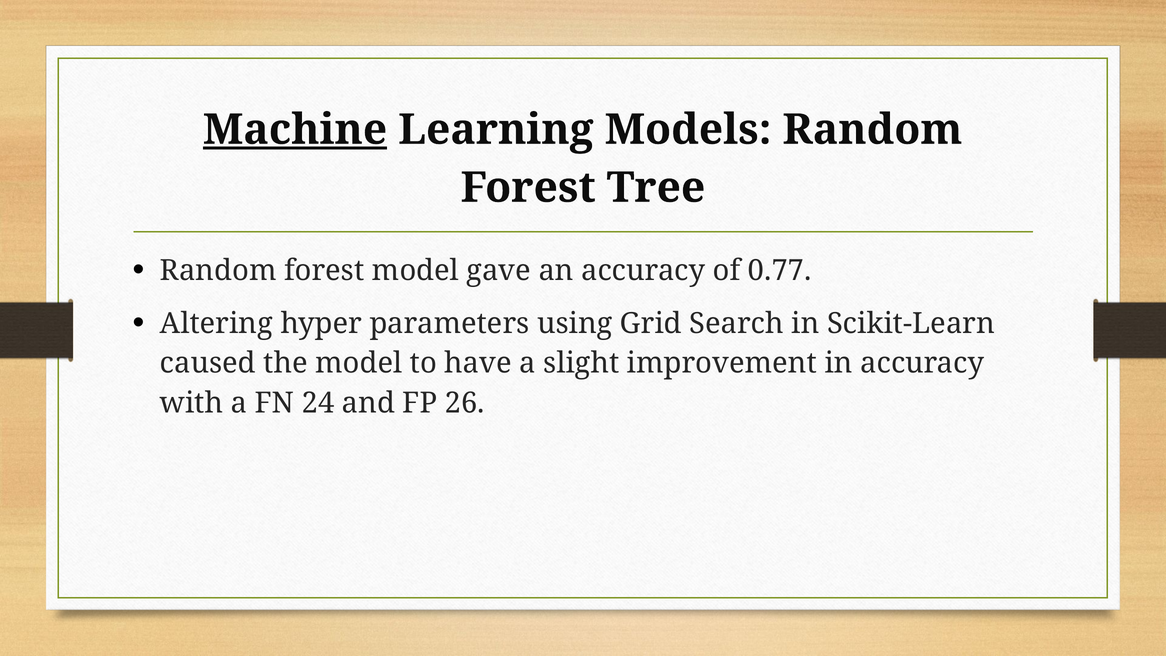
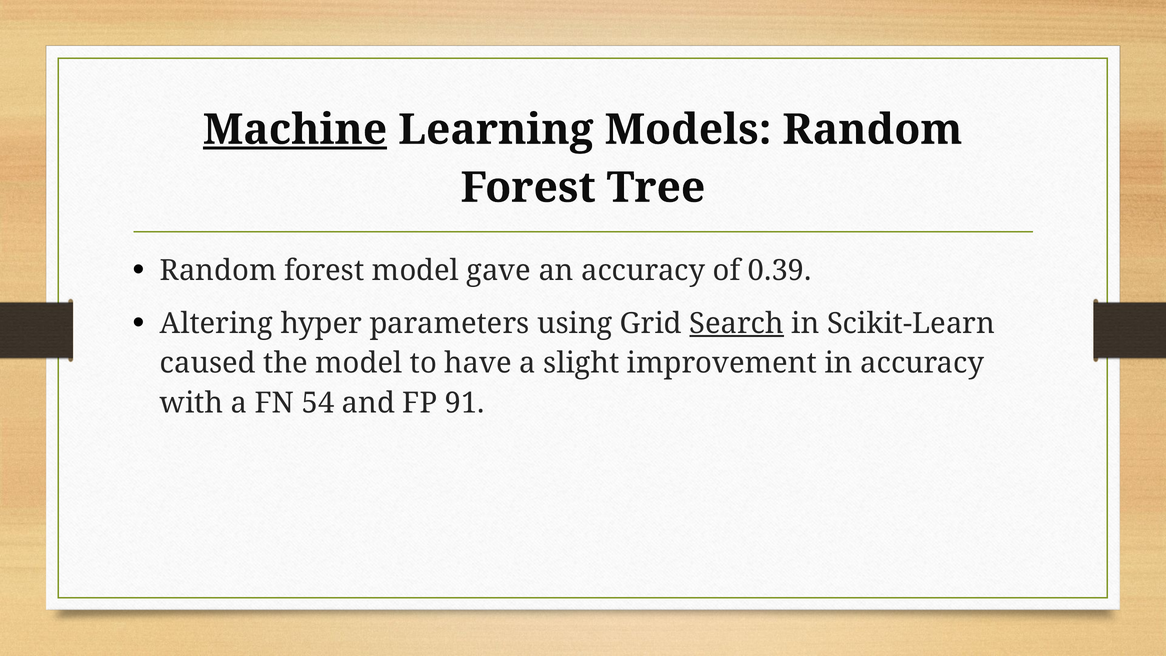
0.77: 0.77 -> 0.39
Search underline: none -> present
24: 24 -> 54
26: 26 -> 91
